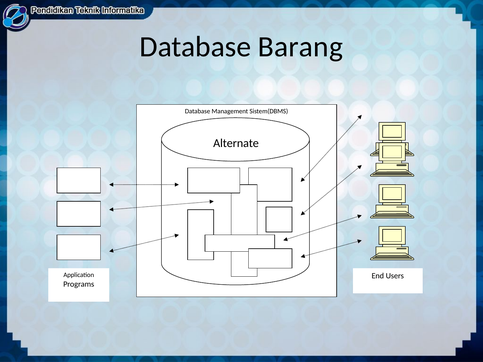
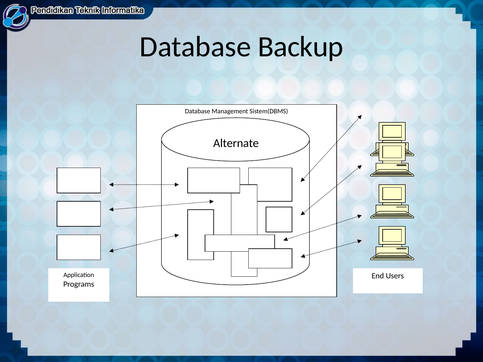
Barang: Barang -> Backup
